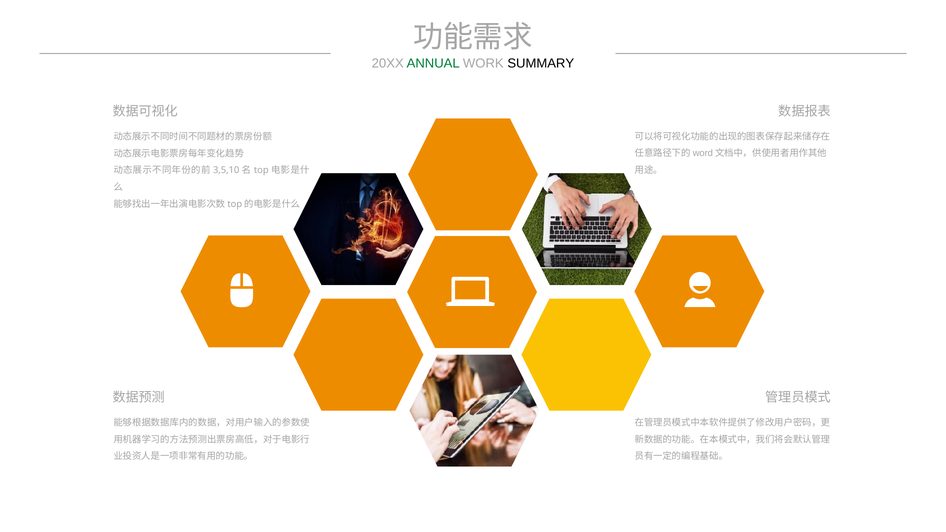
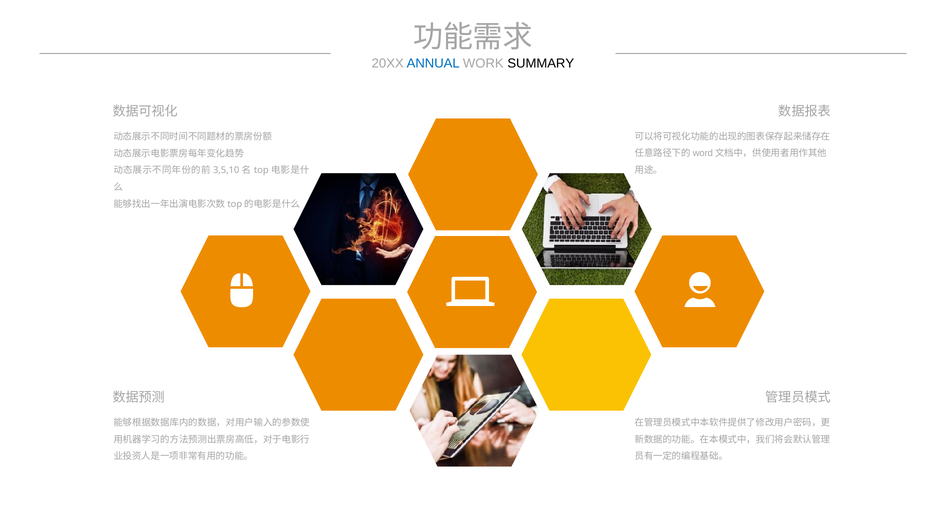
ANNUAL colour: green -> blue
